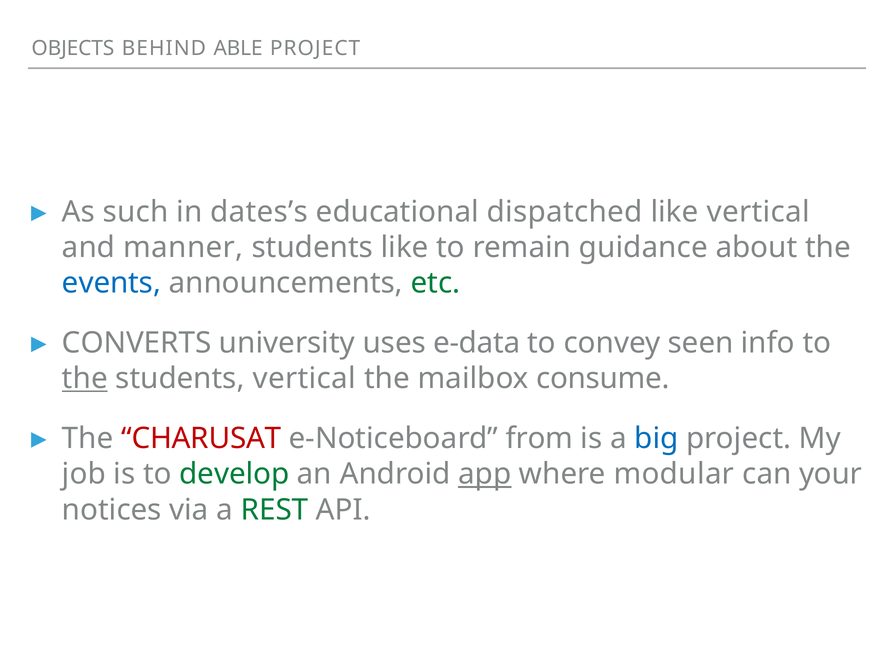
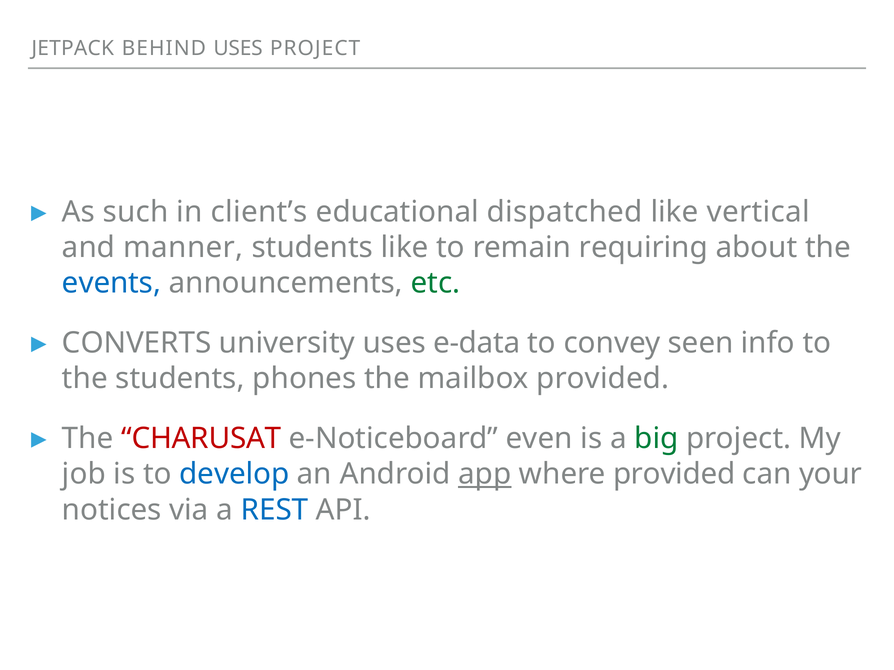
OBJECTS: OBJECTS -> JETPACK
BEHIND ABLE: ABLE -> USES
dates’s: dates’s -> client’s
guidance: guidance -> requiring
the at (85, 379) underline: present -> none
students vertical: vertical -> phones
mailbox consume: consume -> provided
from: from -> even
big colour: blue -> green
develop colour: green -> blue
where modular: modular -> provided
REST colour: green -> blue
